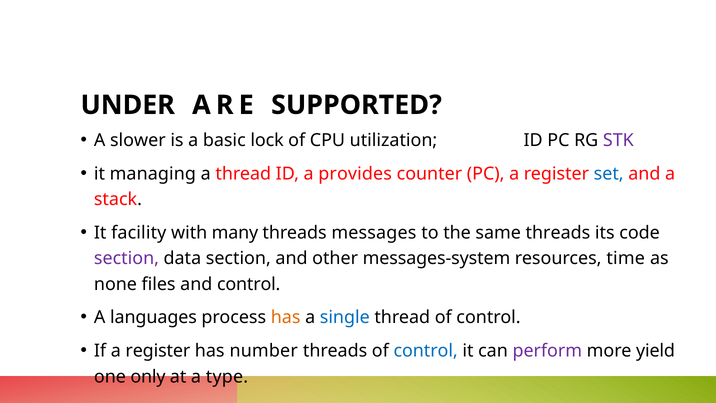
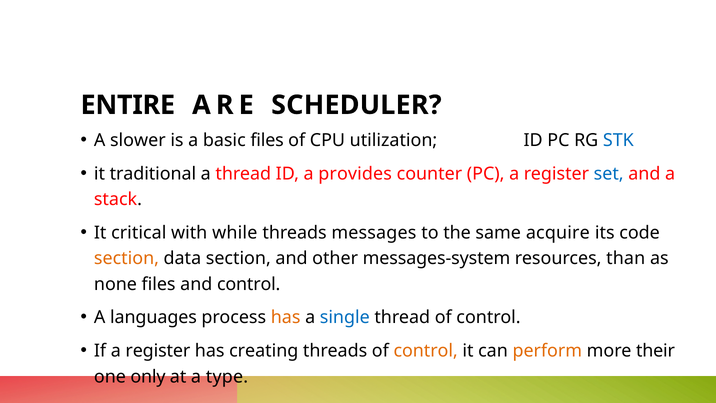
UNDER: UNDER -> ENTIRE
SUPPORTED: SUPPORTED -> SCHEDULER
basic lock: lock -> files
STK colour: purple -> blue
managing: managing -> traditional
facility: facility -> critical
many: many -> while
same threads: threads -> acquire
section at (126, 258) colour: purple -> orange
time: time -> than
number: number -> creating
control at (426, 351) colour: blue -> orange
perform colour: purple -> orange
yield: yield -> their
